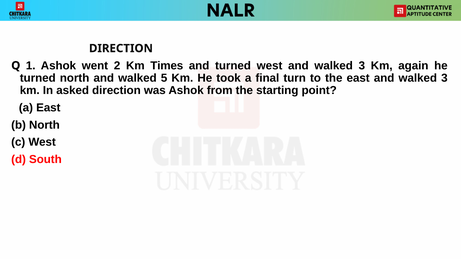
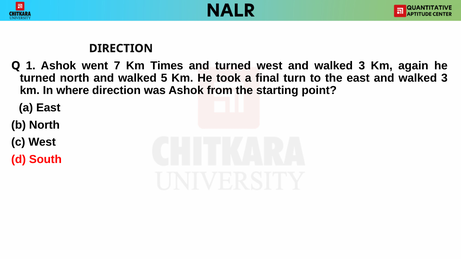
2: 2 -> 7
asked: asked -> where
